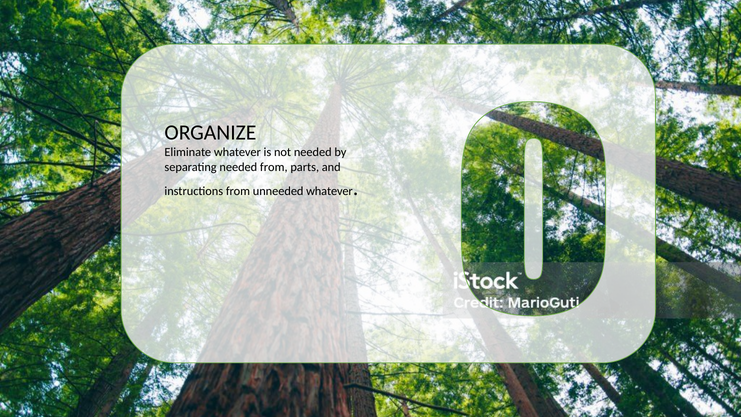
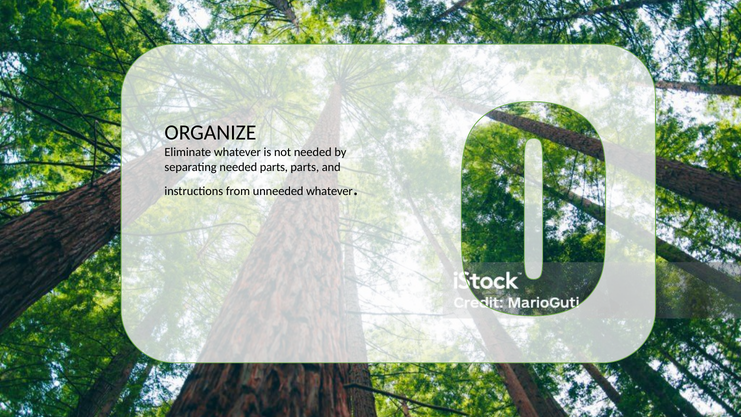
needed from: from -> parts
